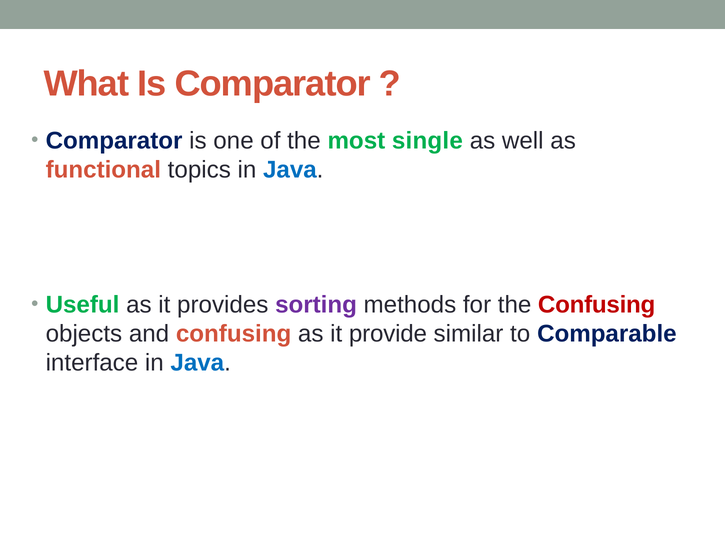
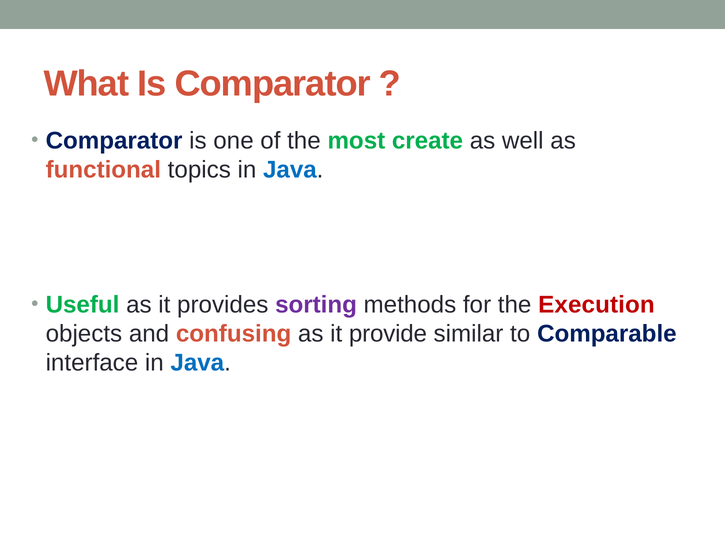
single: single -> create
the Confusing: Confusing -> Execution
